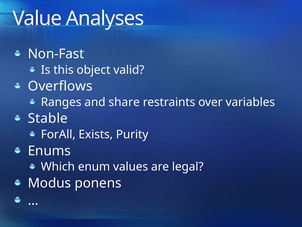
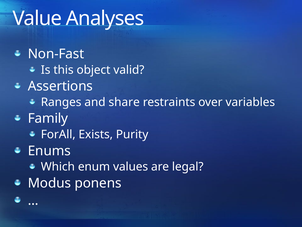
Overflows: Overflows -> Assertions
Stable: Stable -> Family
